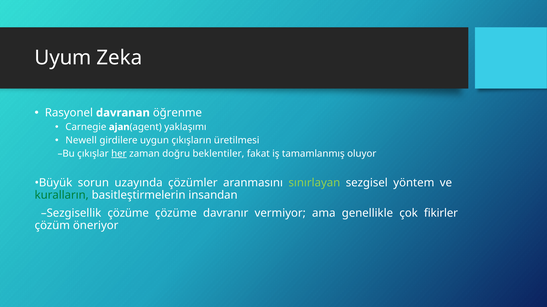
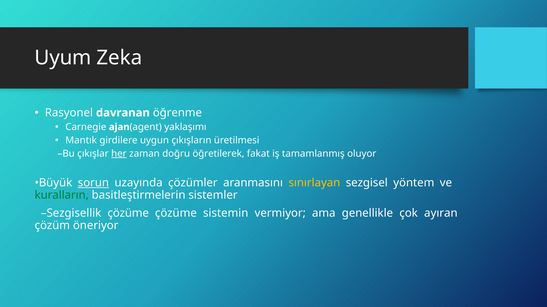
Newell: Newell -> Mantık
beklentiler: beklentiler -> öğretilerek
sorun underline: none -> present
sınırlayan colour: light green -> yellow
insandan: insandan -> sistemler
davranır: davranır -> sistemin
fikirler: fikirler -> ayıran
